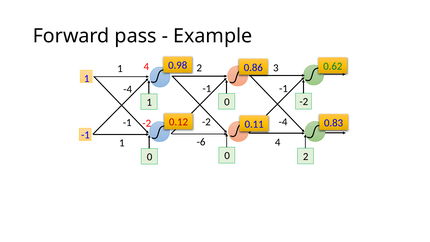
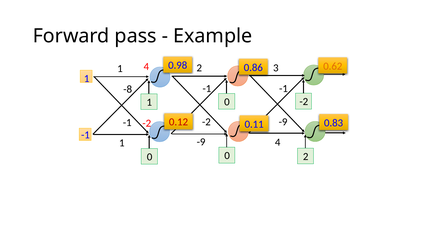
0.62 colour: green -> orange
-4 at (128, 89): -4 -> -8
-4 at (283, 122): -4 -> -9
-6 at (201, 142): -6 -> -9
